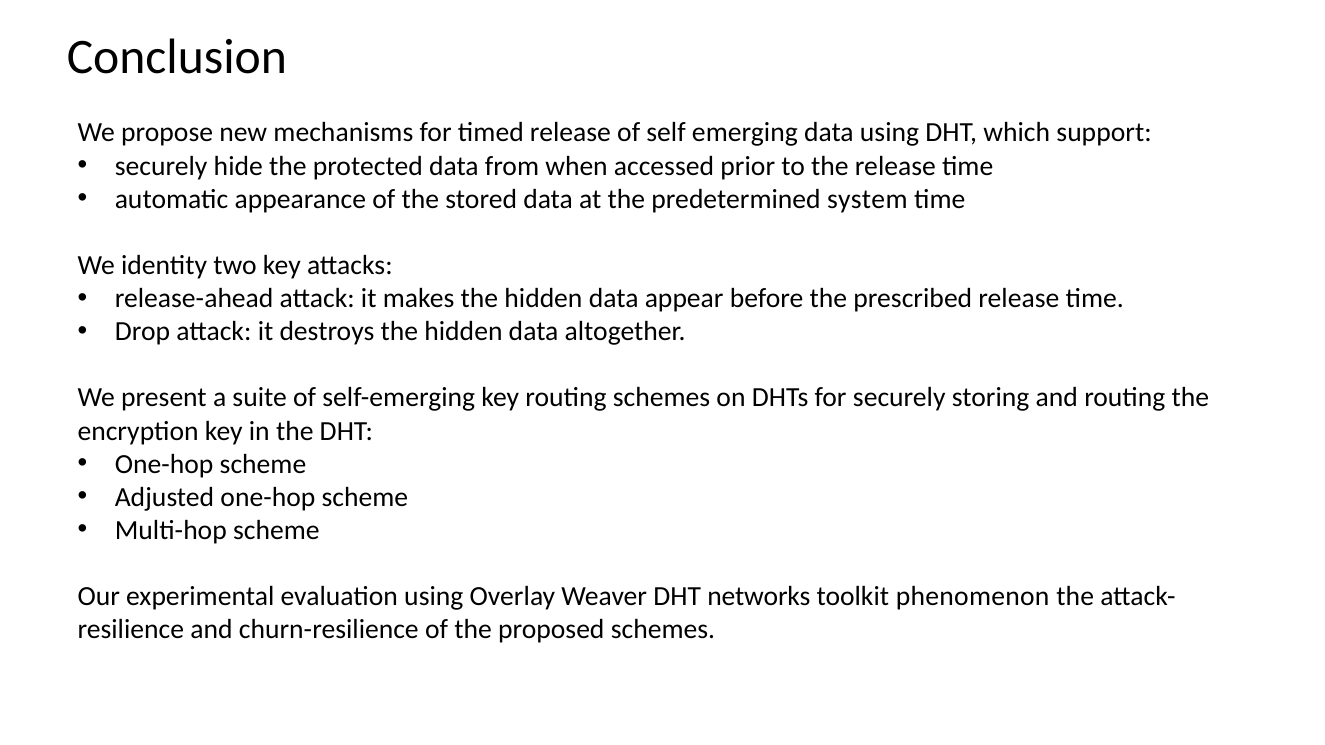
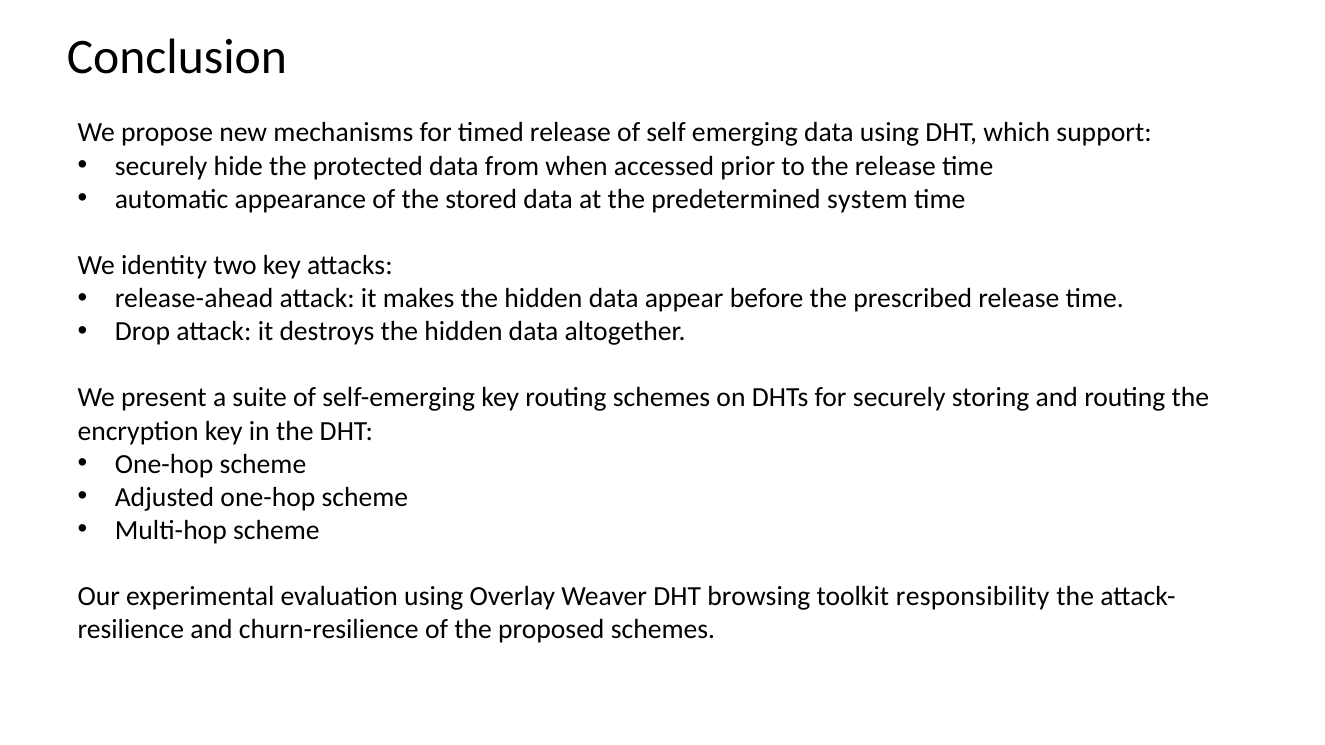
networks: networks -> browsing
phenomenon: phenomenon -> responsibility
